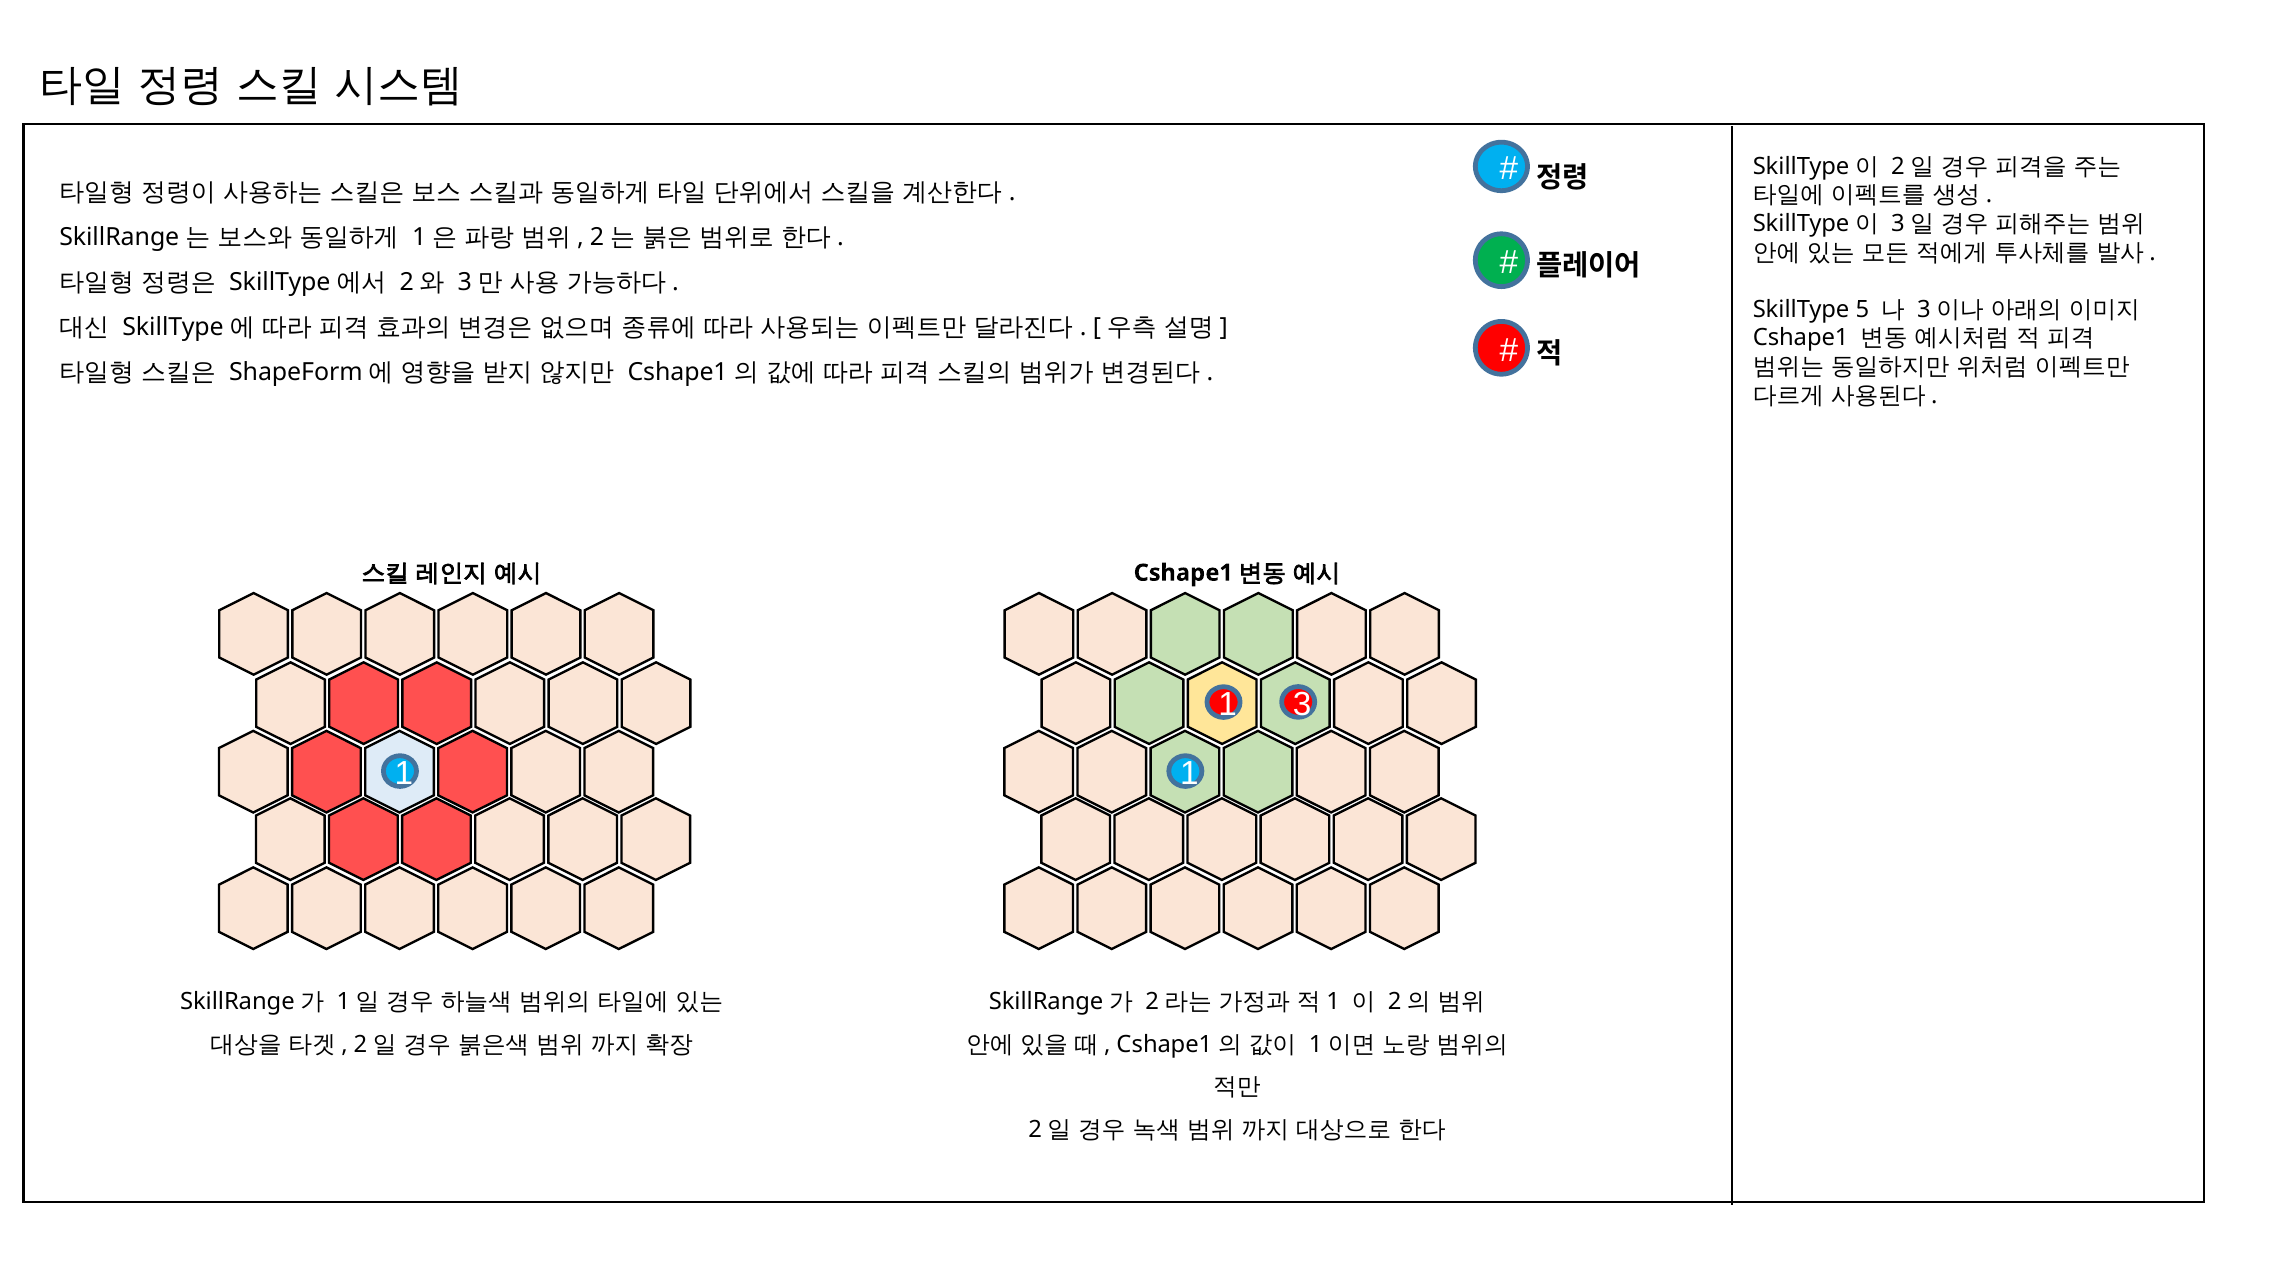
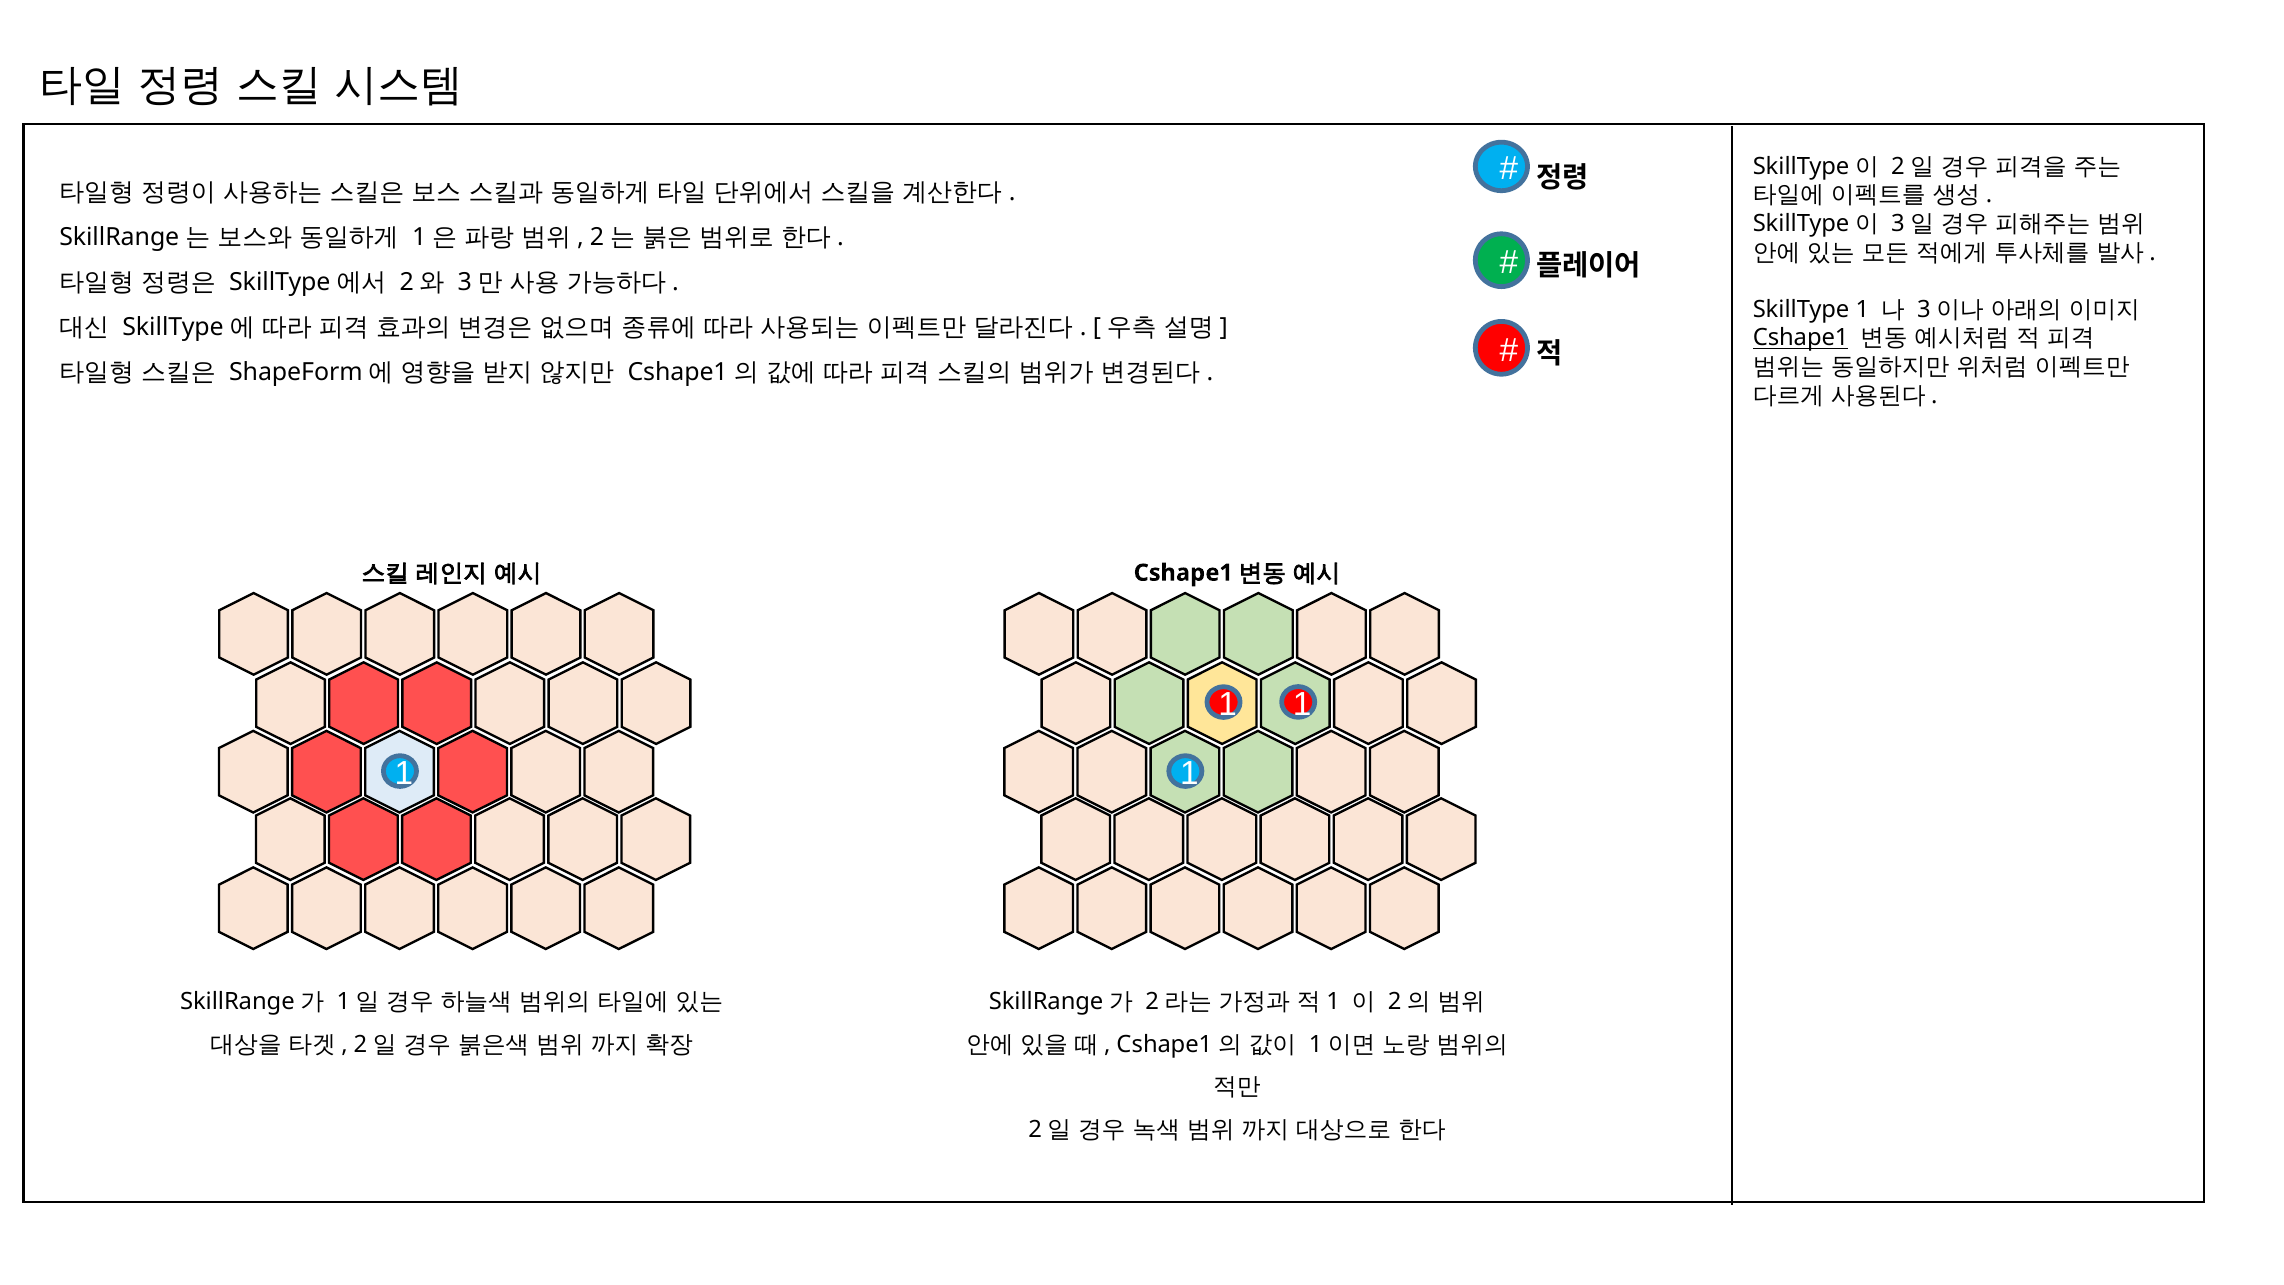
SkillType 5: 5 -> 1
Cshape1 at (1801, 338) underline: none -> present
3 at (1302, 704): 3 -> 1
